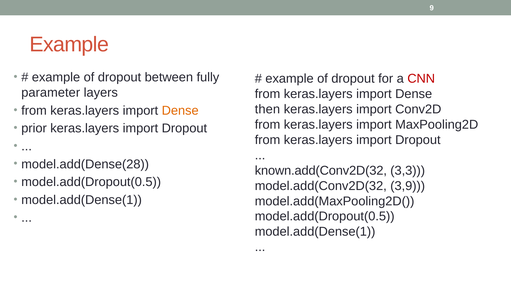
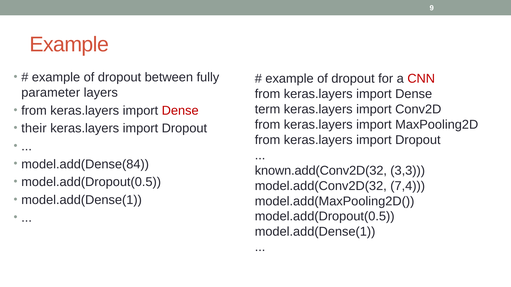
then: then -> term
Dense at (180, 111) colour: orange -> red
prior: prior -> their
model.add(Dense(28: model.add(Dense(28 -> model.add(Dense(84
3,9: 3,9 -> 7,4
